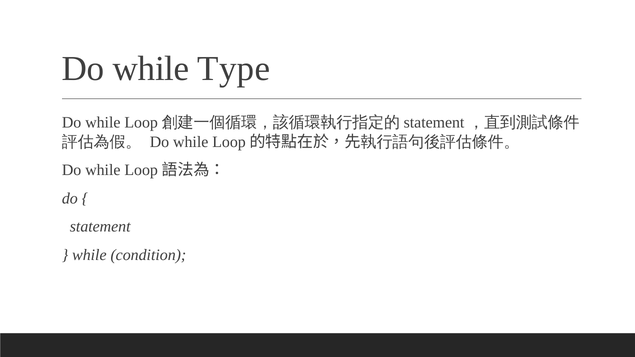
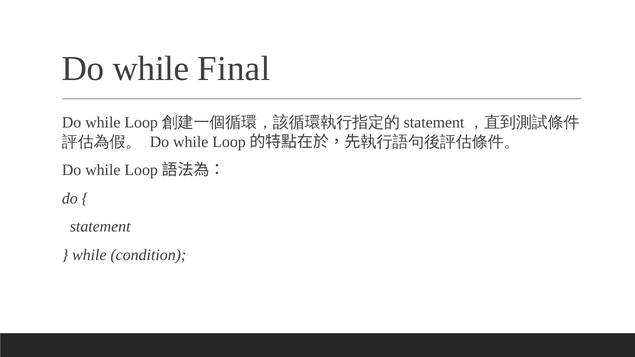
Type: Type -> Final
